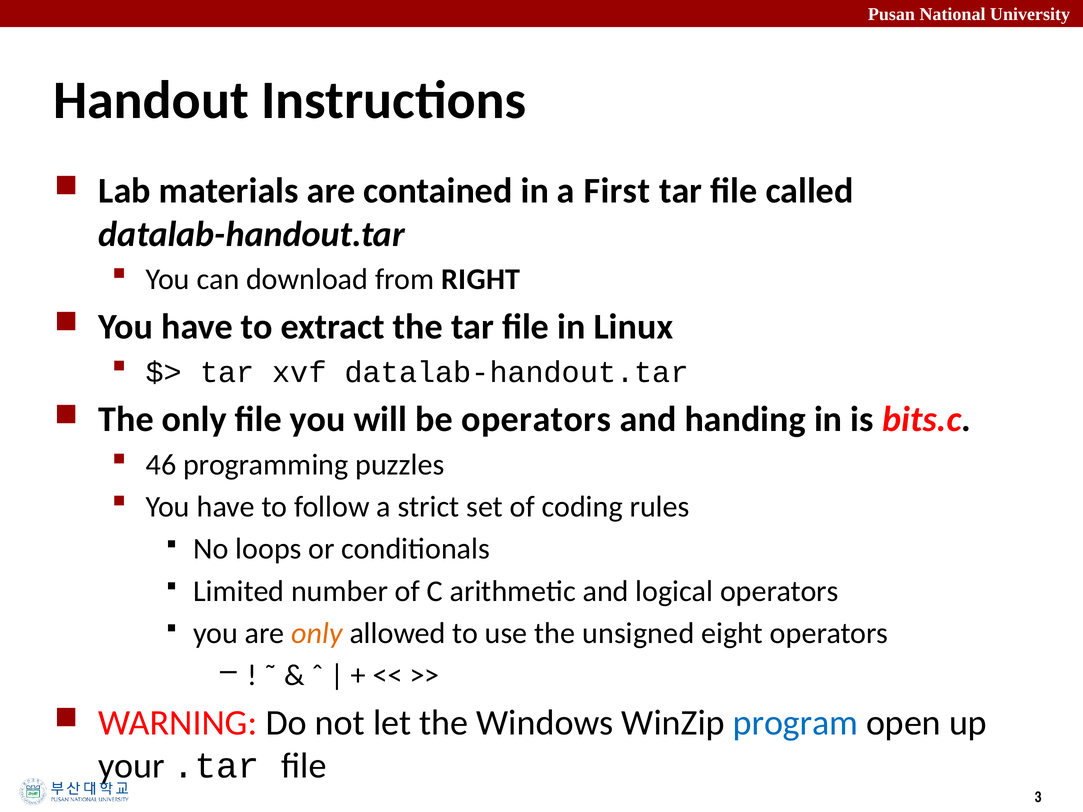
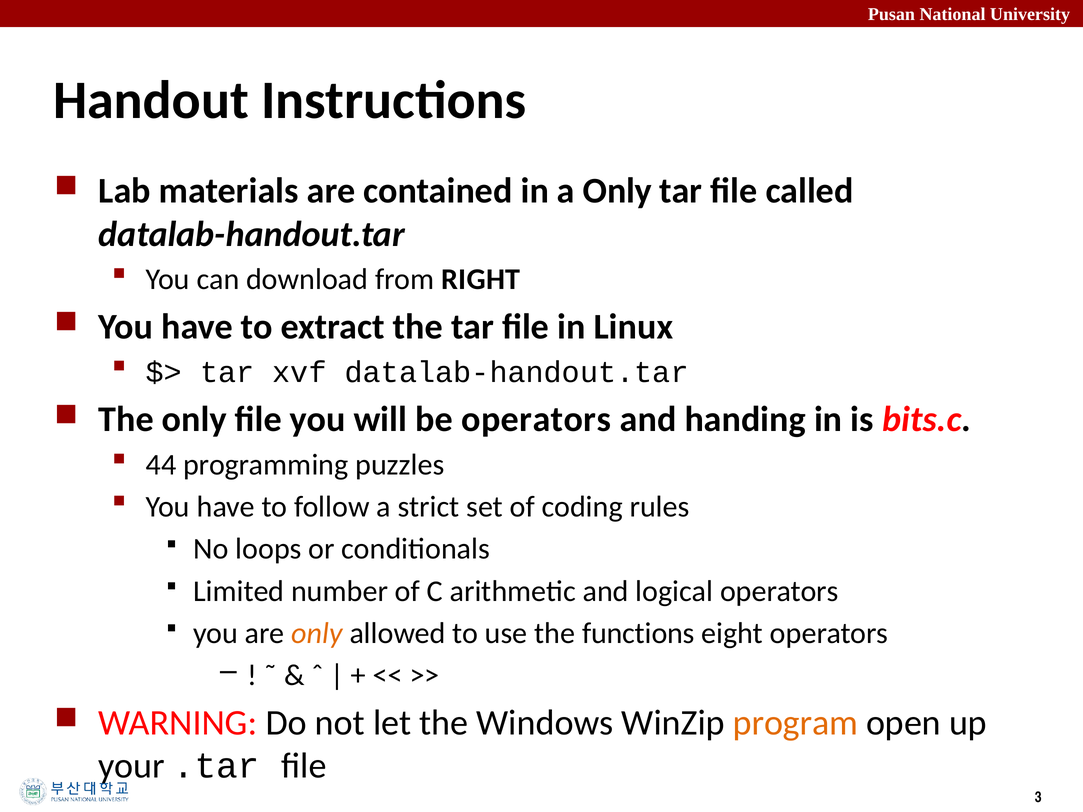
a First: First -> Only
46: 46 -> 44
unsigned: unsigned -> functions
program colour: blue -> orange
